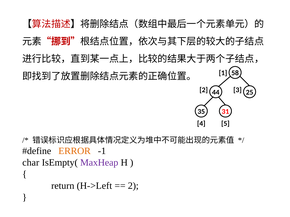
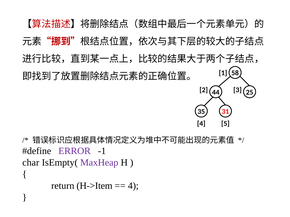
ERROR colour: orange -> purple
H->Left: H->Left -> H->Item
2 at (133, 186): 2 -> 4
